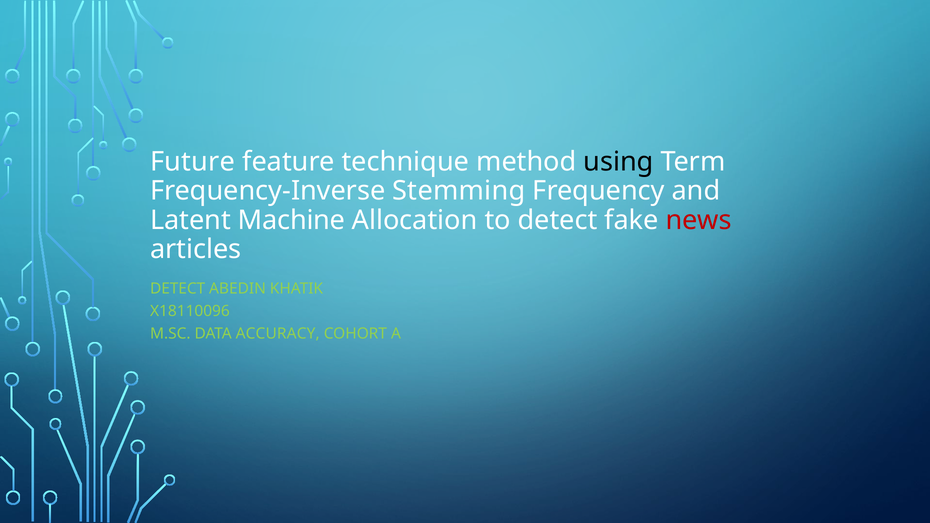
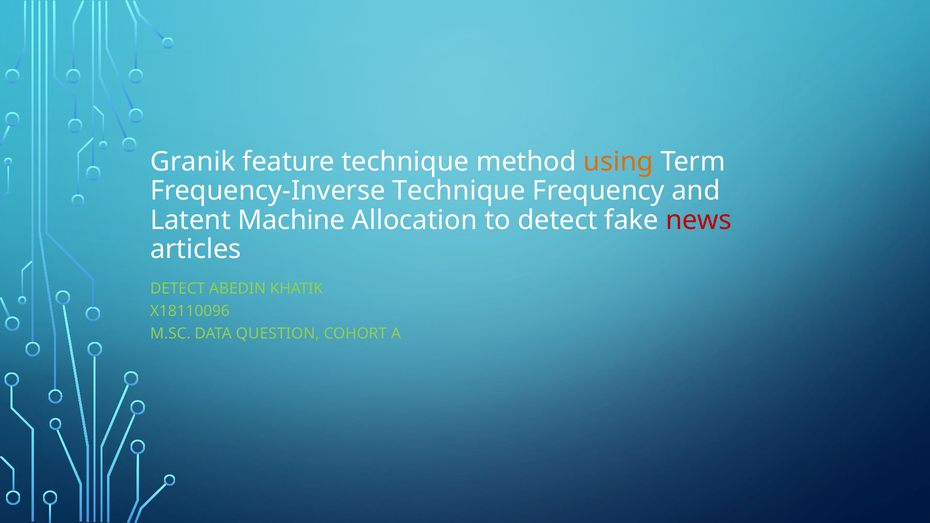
Future: Future -> Granik
using colour: black -> orange
Frequency-Inverse Stemming: Stemming -> Technique
ACCURACY: ACCURACY -> QUESTION
